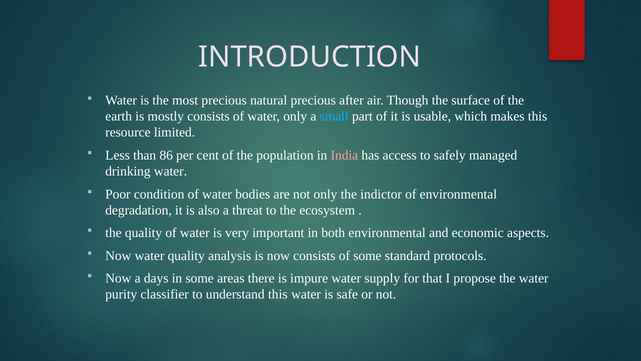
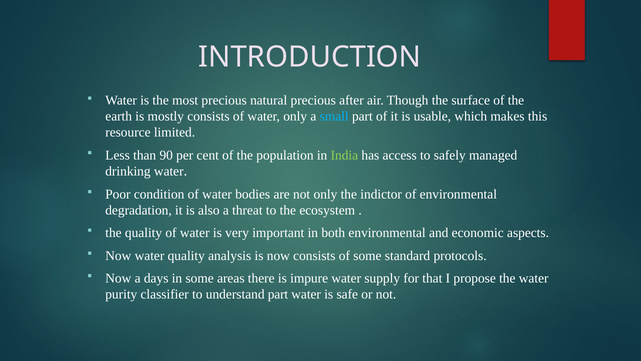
86: 86 -> 90
India colour: pink -> light green
understand this: this -> part
